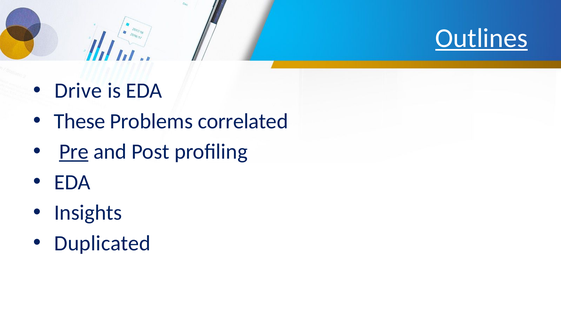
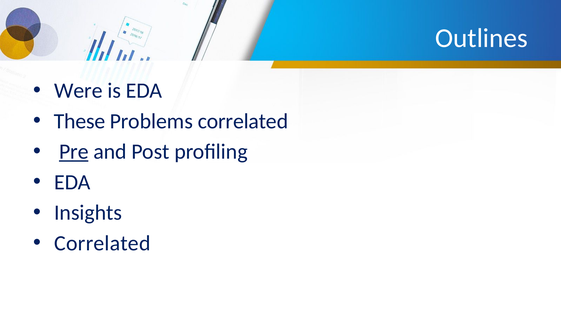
Outlines underline: present -> none
Drive: Drive -> Were
Duplicated at (102, 244): Duplicated -> Correlated
